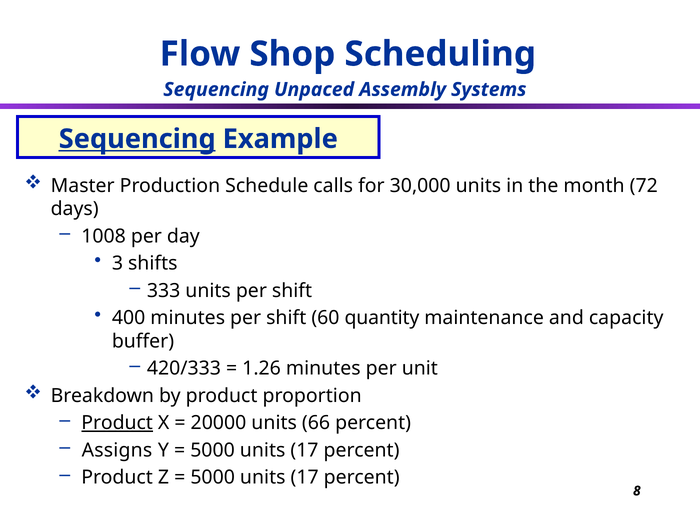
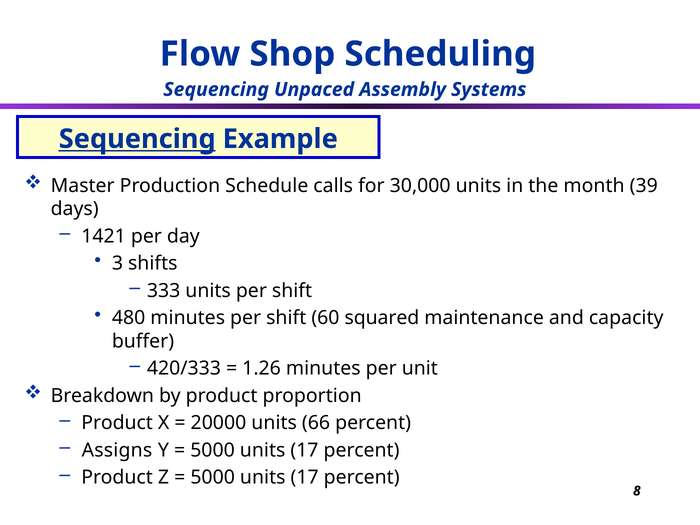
72: 72 -> 39
1008: 1008 -> 1421
400: 400 -> 480
quantity: quantity -> squared
Product at (117, 423) underline: present -> none
